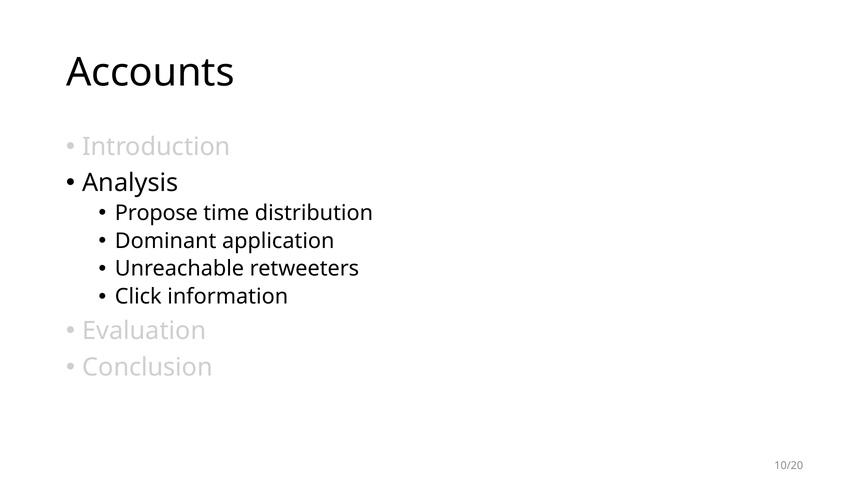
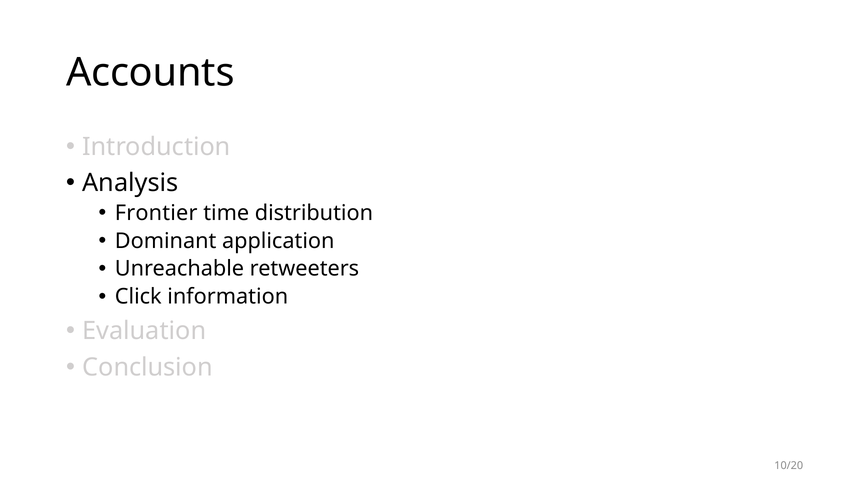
Propose: Propose -> Frontier
